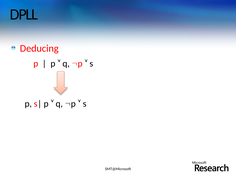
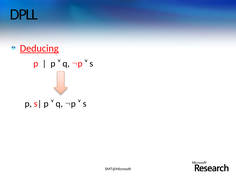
Deducing underline: none -> present
